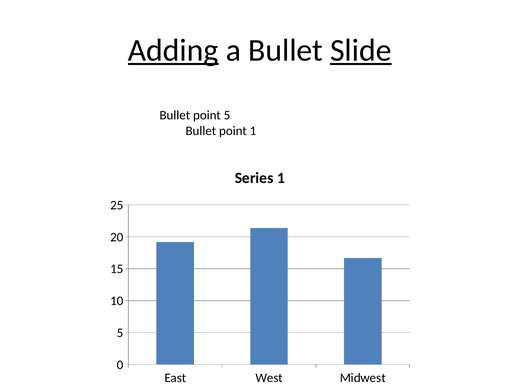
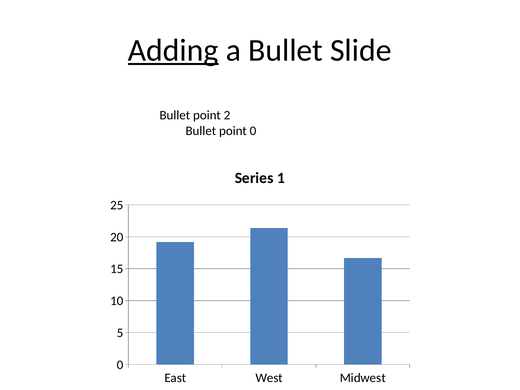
Slide underline: present -> none
point 5: 5 -> 2
point 1: 1 -> 0
